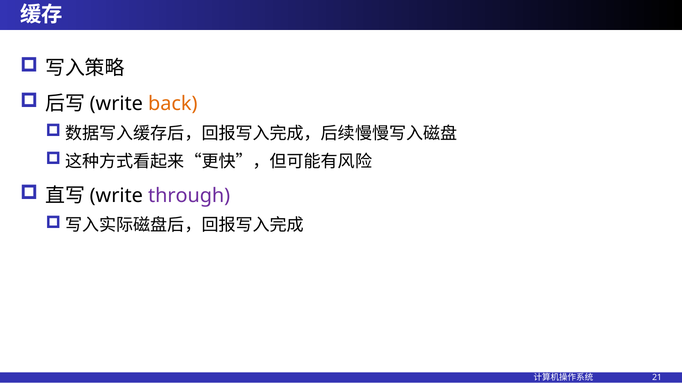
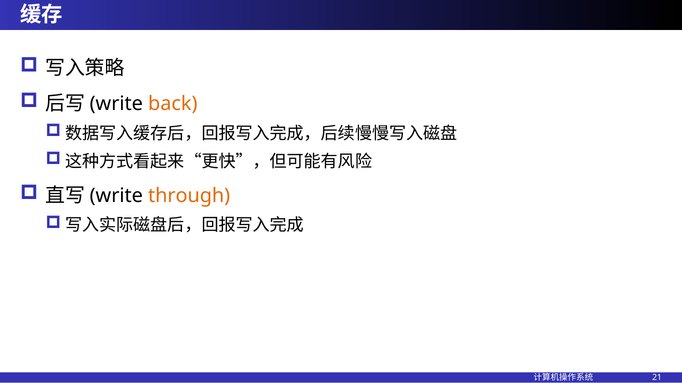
through colour: purple -> orange
